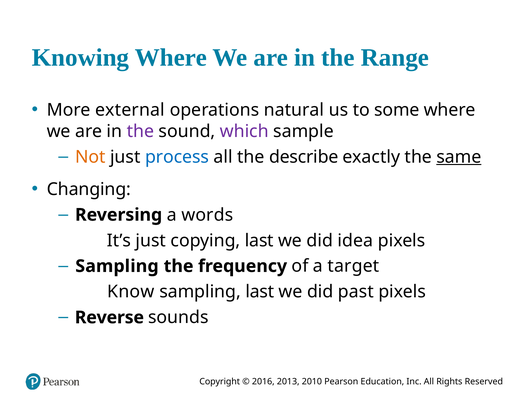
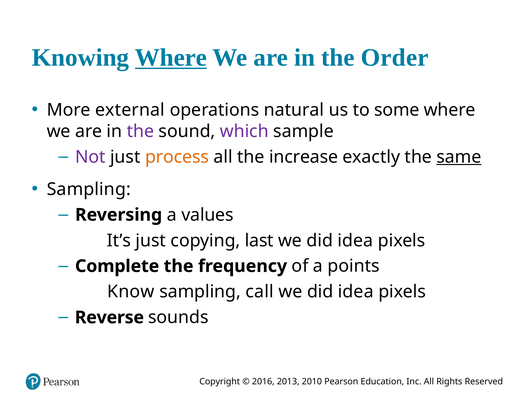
Where at (171, 58) underline: none -> present
Range: Range -> Order
Not colour: orange -> purple
process colour: blue -> orange
describe: describe -> increase
Changing at (89, 189): Changing -> Sampling
words: words -> values
Sampling at (117, 266): Sampling -> Complete
target: target -> points
sampling last: last -> call
past at (356, 292): past -> idea
